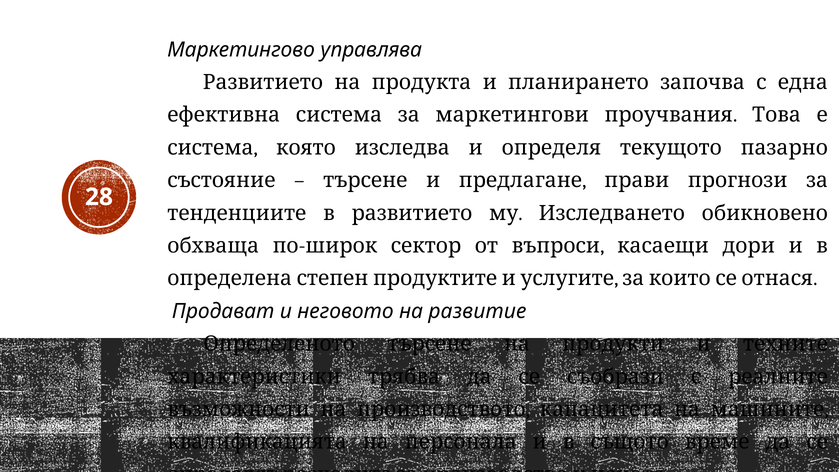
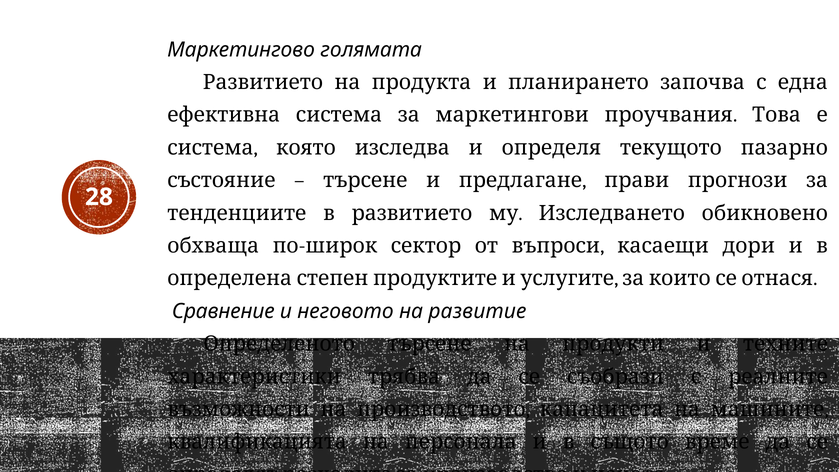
управлява: управлява -> голямата
Продават: Продават -> Сравнение
